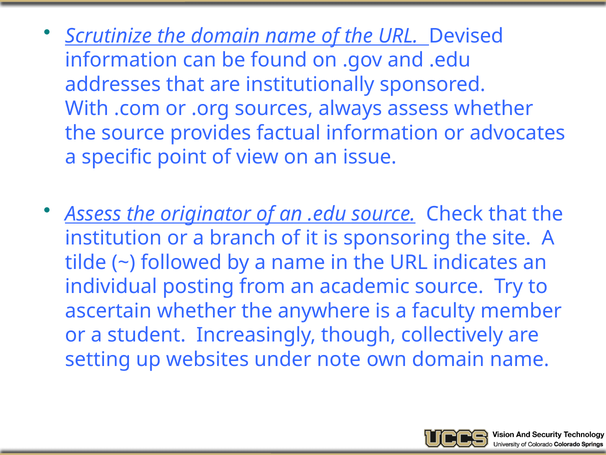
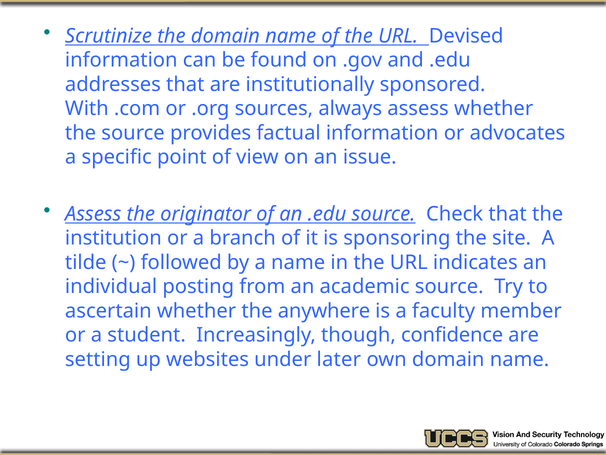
collectively: collectively -> confidence
note: note -> later
